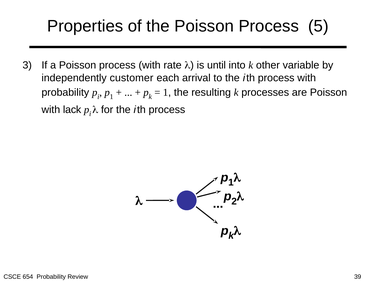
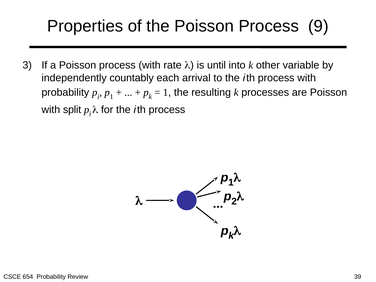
5: 5 -> 9
customer: customer -> countably
lack: lack -> split
